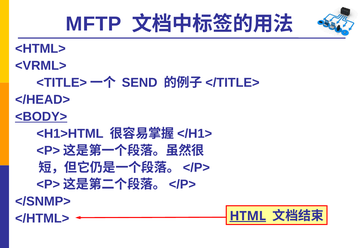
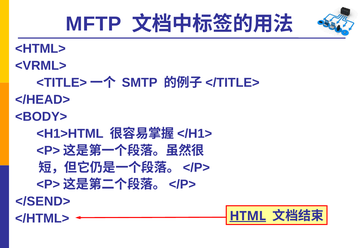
SEND: SEND -> SMTP
<BODY> underline: present -> none
</SNMP>: </SNMP> -> </SEND>
